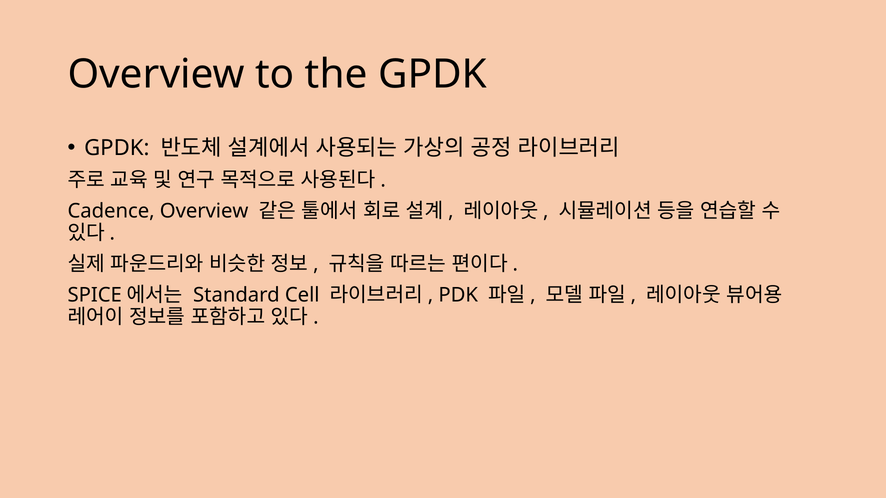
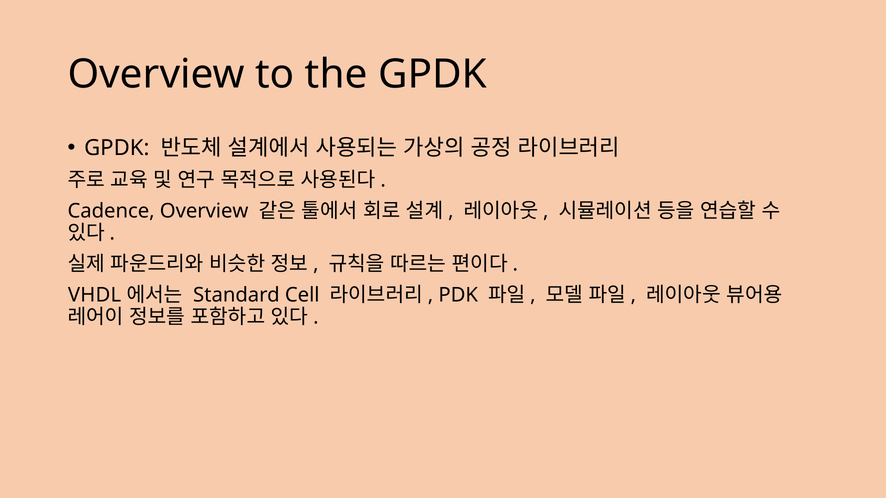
SPICE: SPICE -> VHDL
